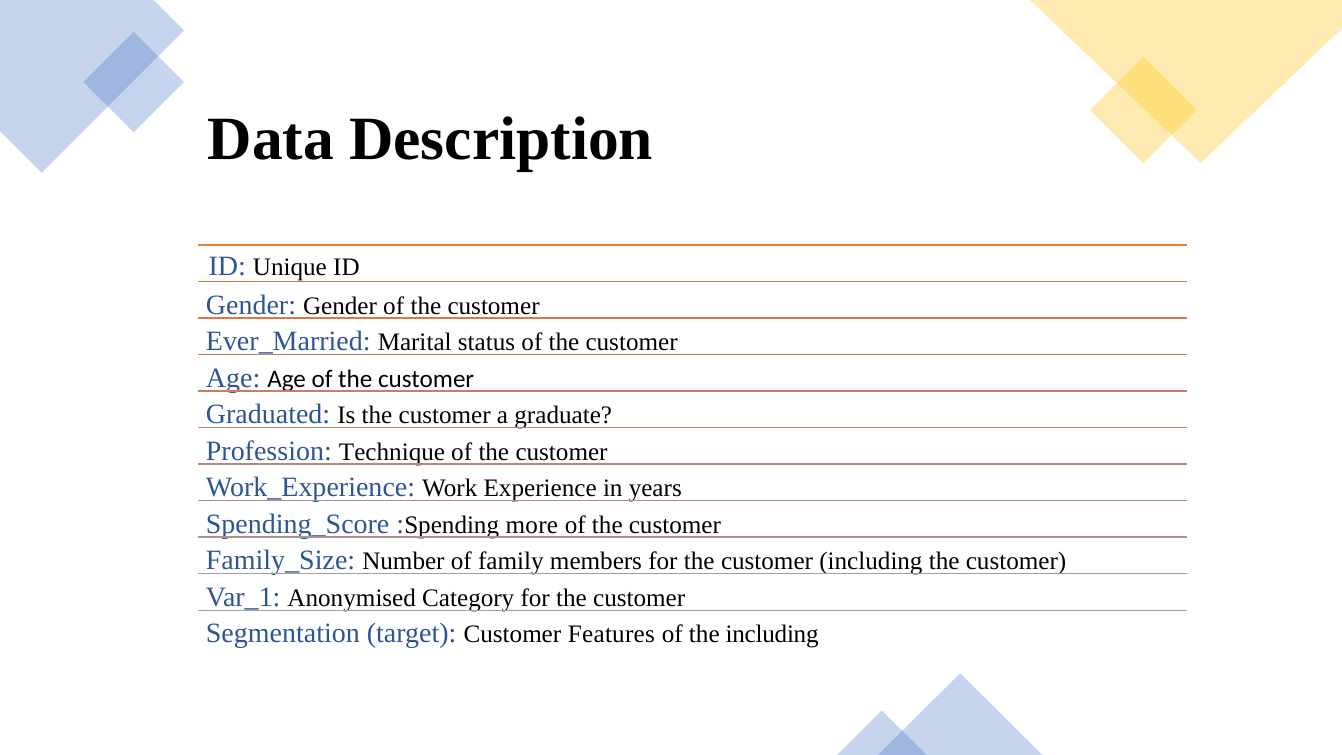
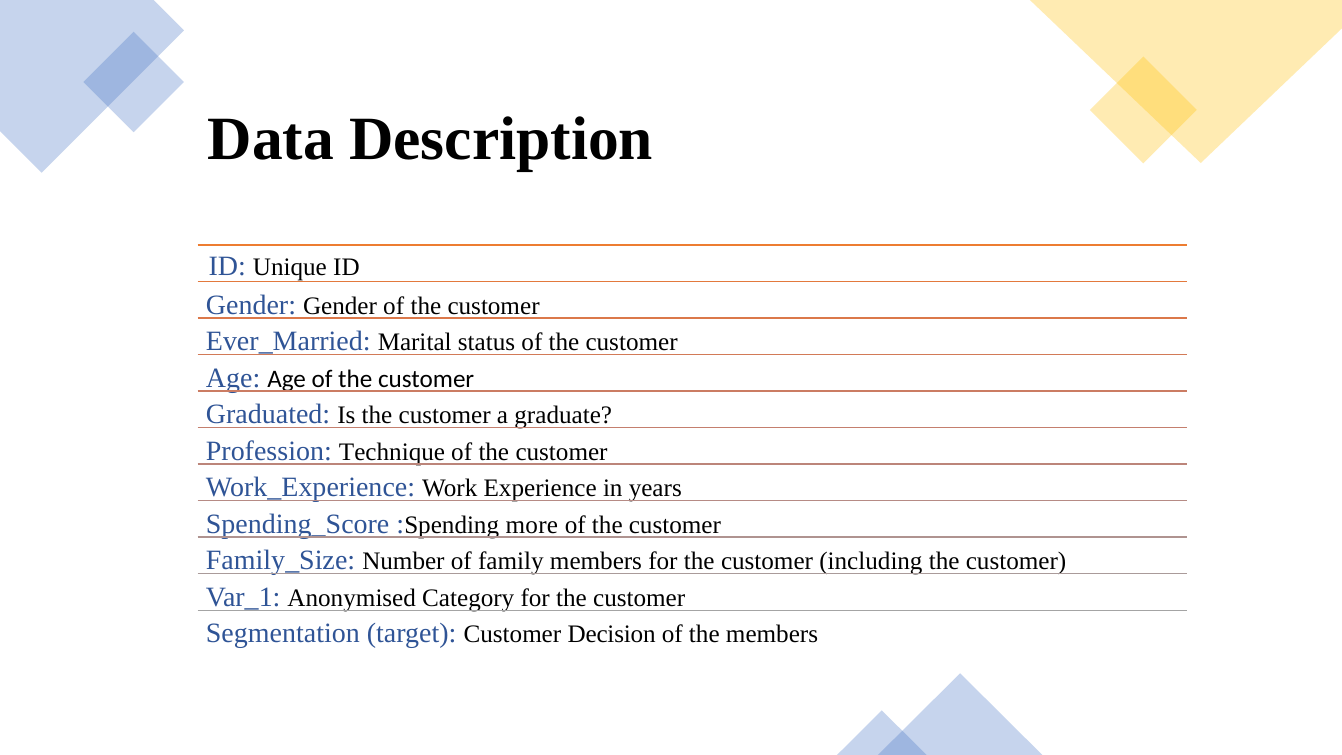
Features: Features -> Decision
the including: including -> members
